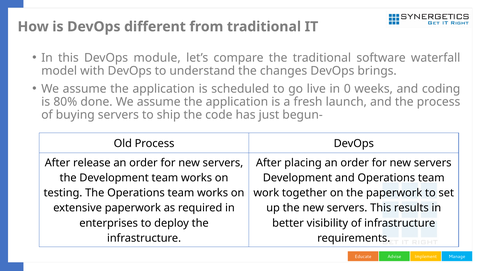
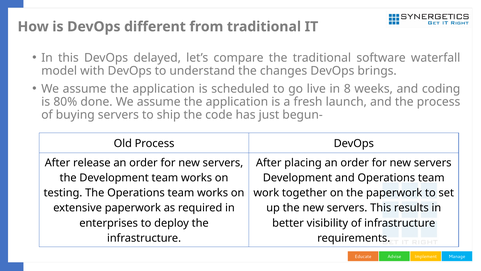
module: module -> delayed
0: 0 -> 8
